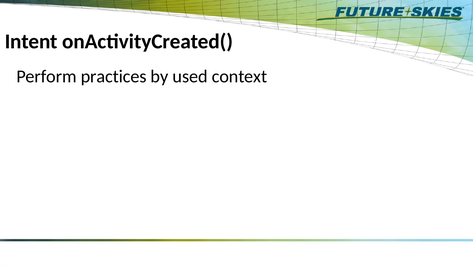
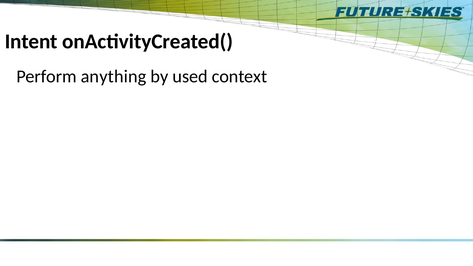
practices: practices -> anything
